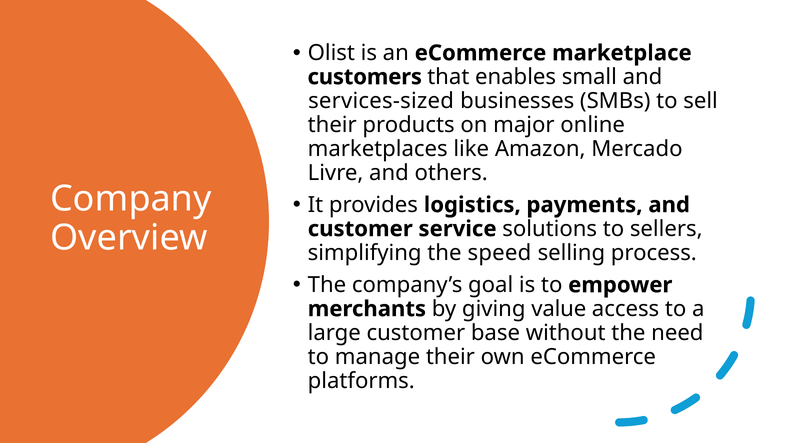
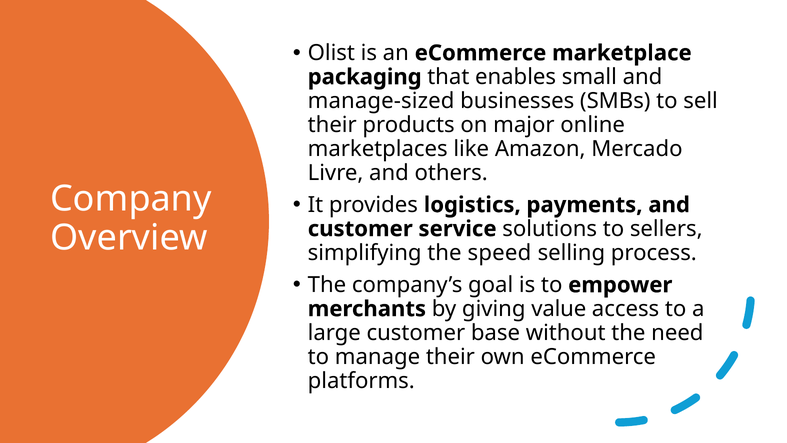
customers: customers -> packaging
services-sized: services-sized -> manage-sized
